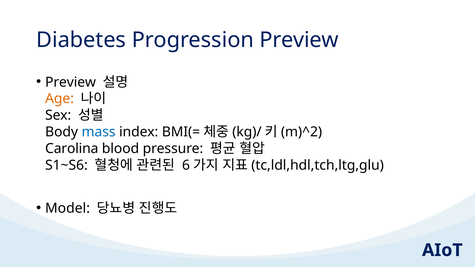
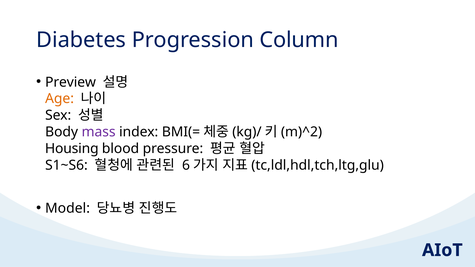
Progression Preview: Preview -> Column
mass colour: blue -> purple
Carolina: Carolina -> Housing
